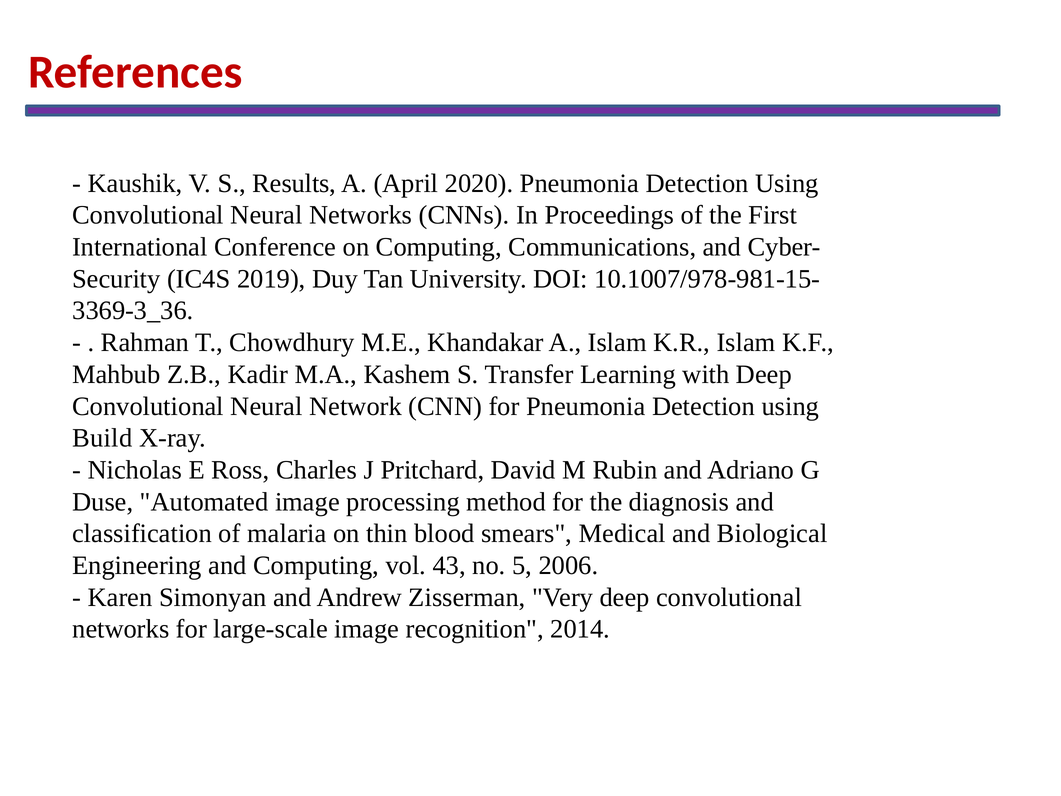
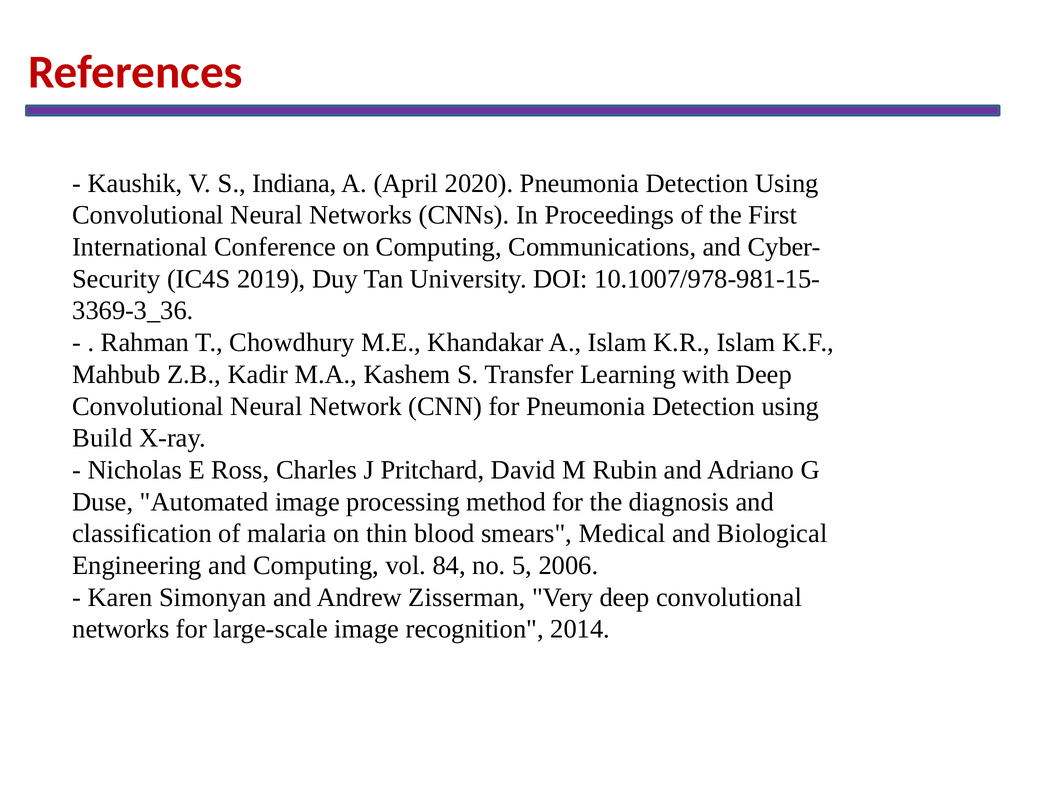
Results: Results -> Indiana
43: 43 -> 84
